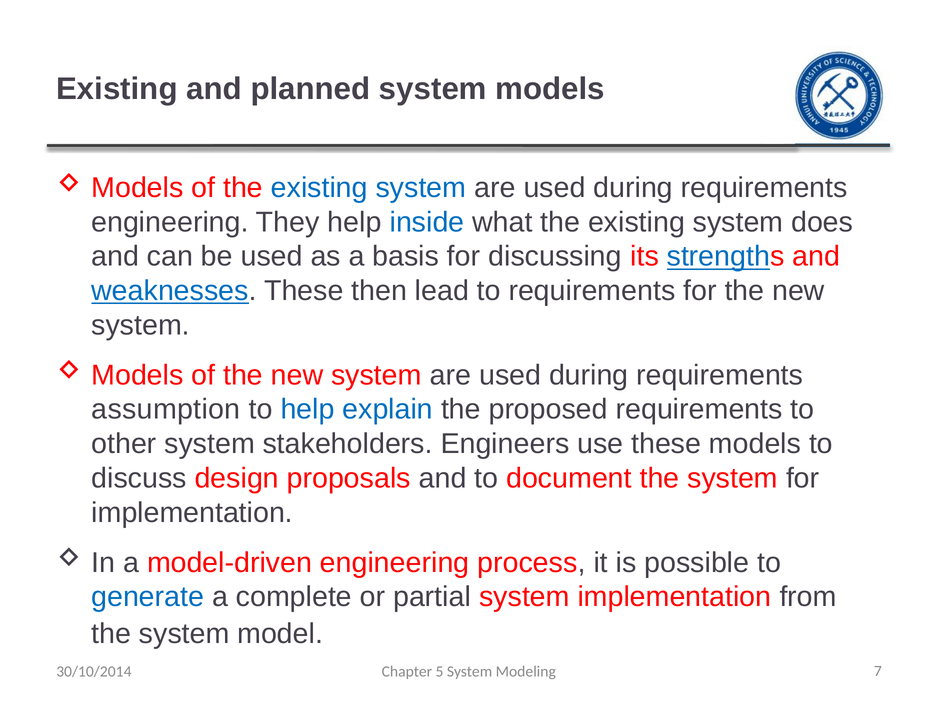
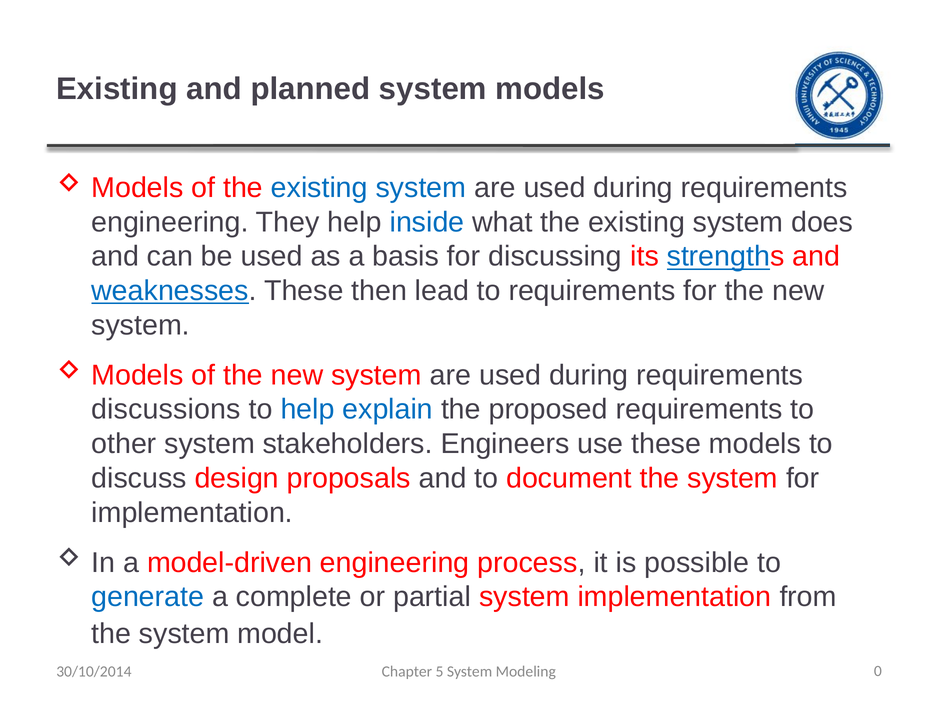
assumption: assumption -> discussions
7: 7 -> 0
